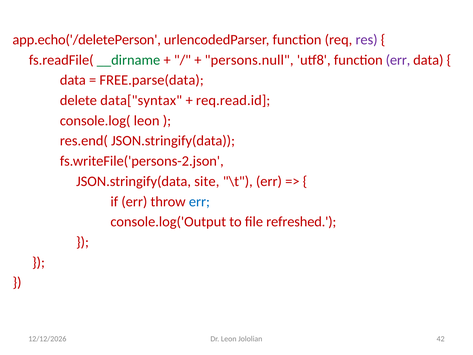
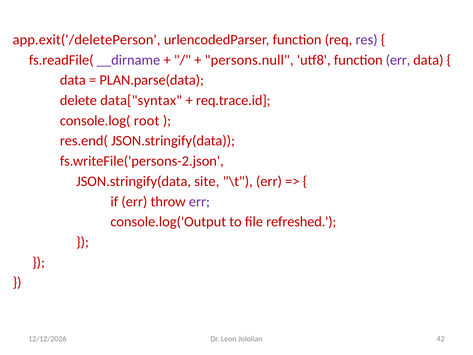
app.echo('/deletePerson: app.echo('/deletePerson -> app.exit('/deletePerson
__dirname colour: green -> purple
FREE.parse(data: FREE.parse(data -> PLAN.parse(data
req.read.id: req.read.id -> req.trace.id
console.log( leon: leon -> root
err at (199, 201) colour: blue -> purple
